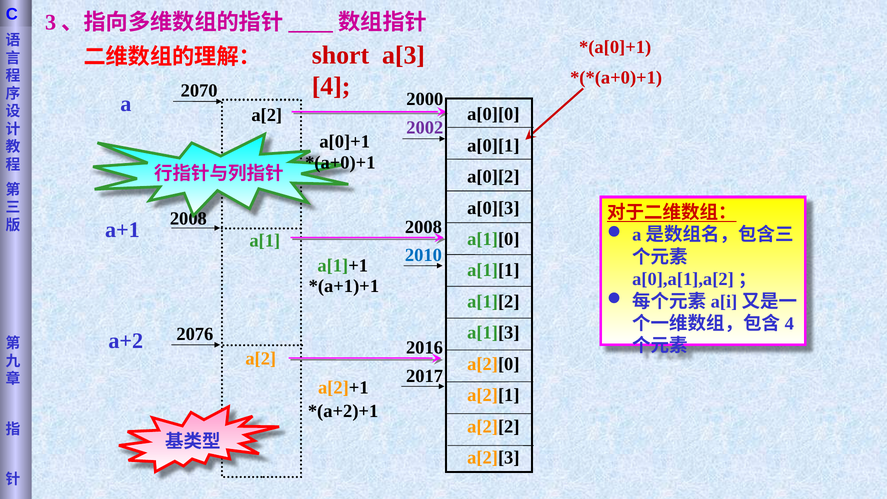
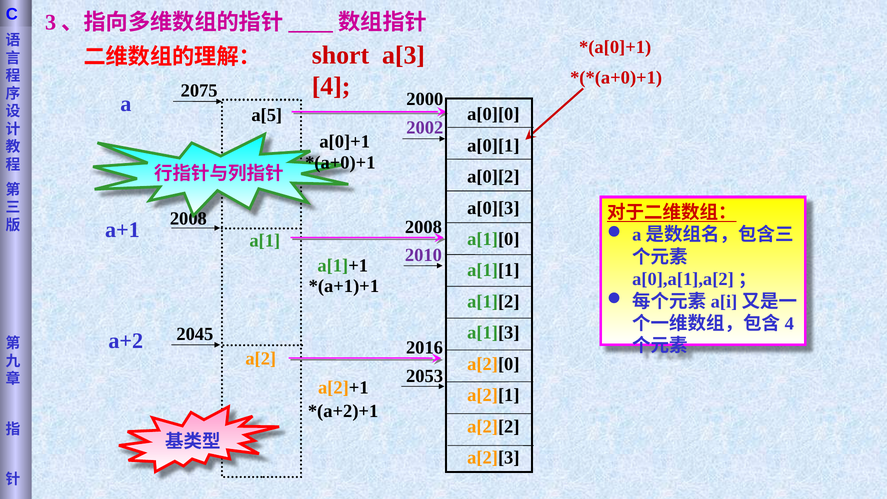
2070: 2070 -> 2075
a[2 at (267, 115): a[2 -> a[5
2010 colour: blue -> purple
2076: 2076 -> 2045
2017: 2017 -> 2053
